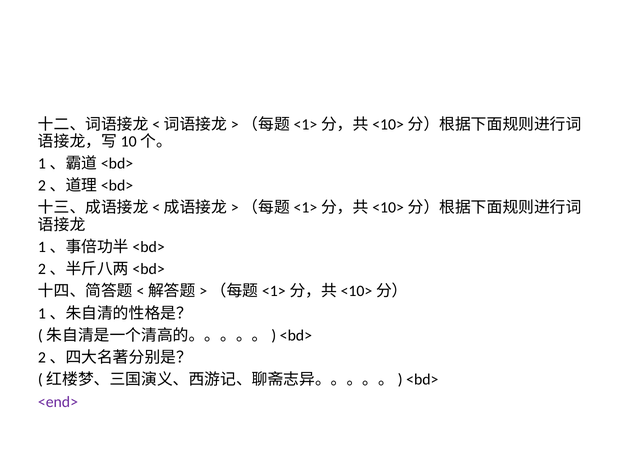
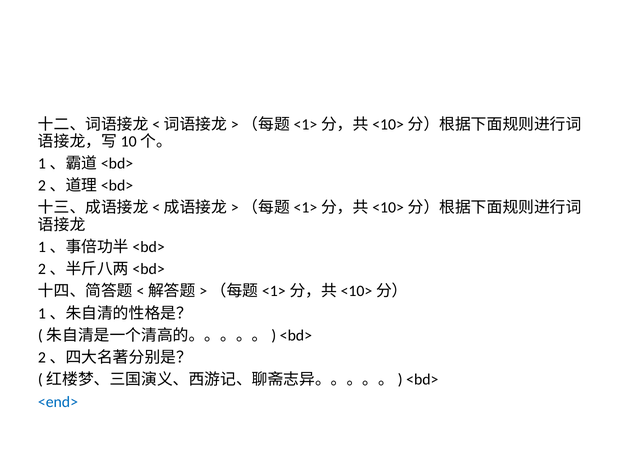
<end> colour: purple -> blue
